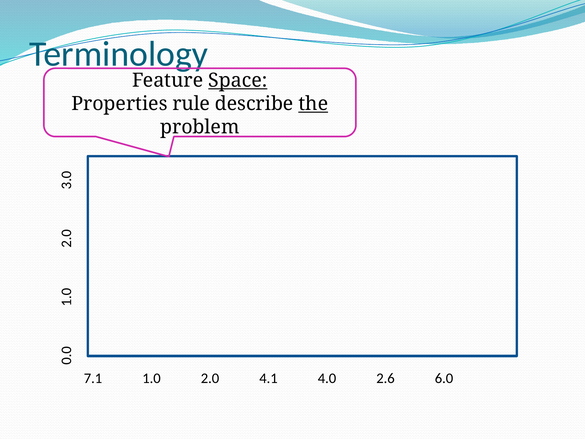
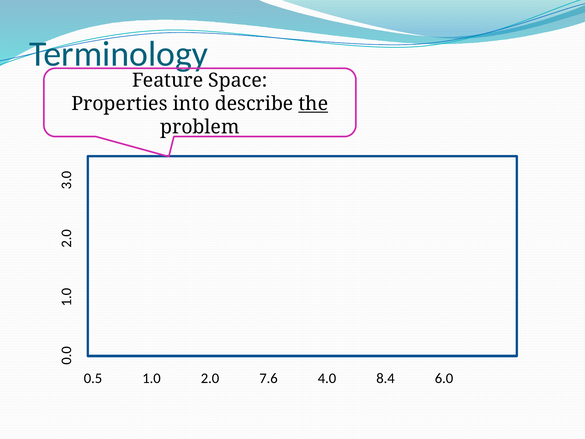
Space underline: present -> none
rule: rule -> into
7.1: 7.1 -> 0.5
4.1: 4.1 -> 7.6
2.6: 2.6 -> 8.4
